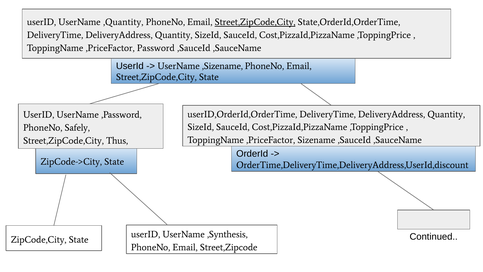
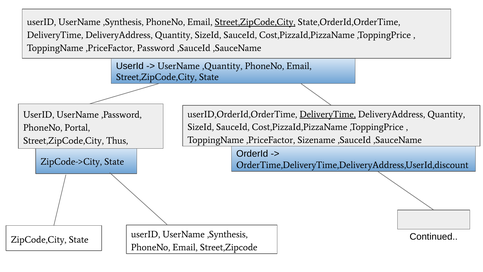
,Quantity at (123, 22): ,Quantity -> ,Synthesis
,Sizename: ,Sizename -> ,Quantity
DeliveryTime at (328, 114) underline: none -> present
Safely: Safely -> Portal
